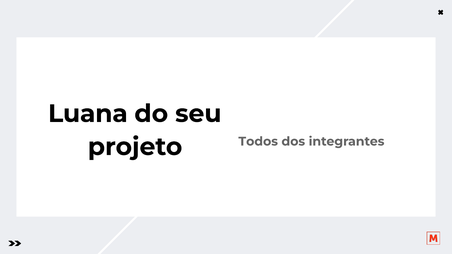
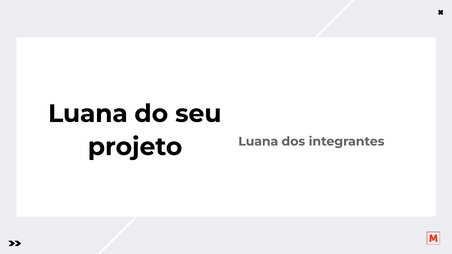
Todos at (258, 142): Todos -> Luana
